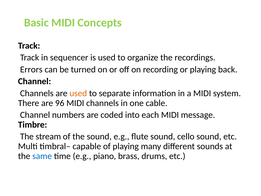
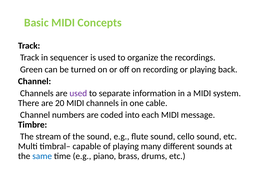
Errors: Errors -> Green
used at (78, 93) colour: orange -> purple
96: 96 -> 20
